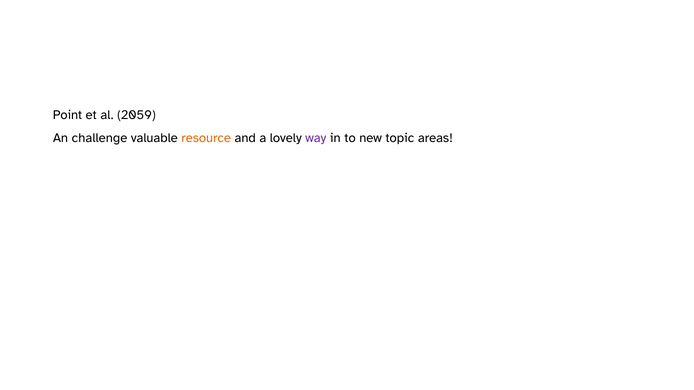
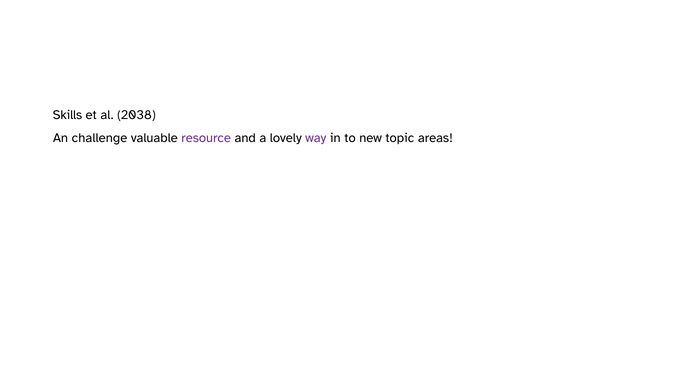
Point: Point -> Skills
2059: 2059 -> 2038
resource colour: orange -> purple
